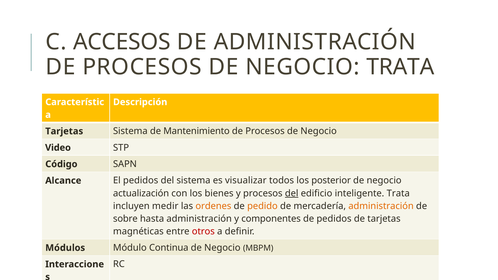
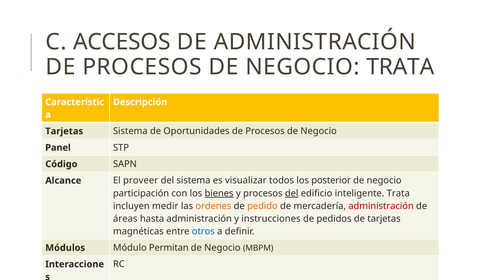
Mantenimiento: Mantenimiento -> Oportunidades
Video: Video -> Panel
El pedidos: pedidos -> proveer
actualización: actualización -> participación
bienes underline: none -> present
administración at (381, 206) colour: orange -> red
sobre: sobre -> áreas
componentes: componentes -> instrucciones
otros colour: red -> blue
Continua: Continua -> Permitan
